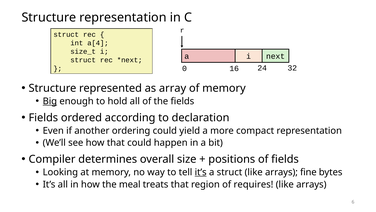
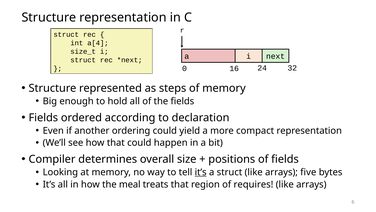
array: array -> steps
Big underline: present -> none
fine: fine -> five
